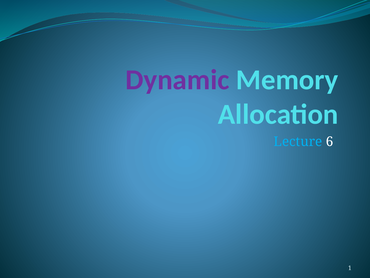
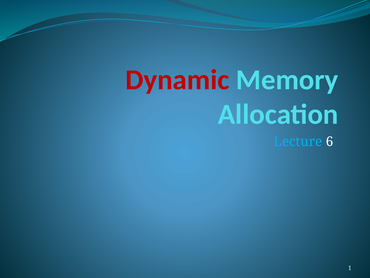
Dynamic colour: purple -> red
